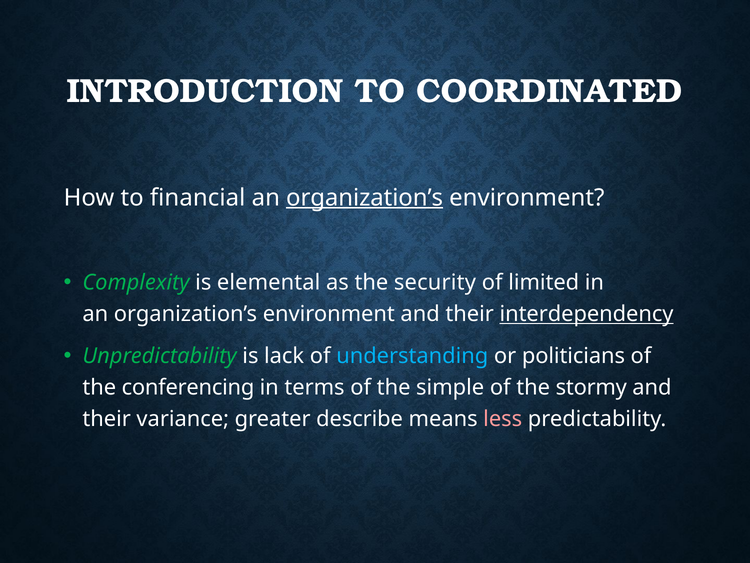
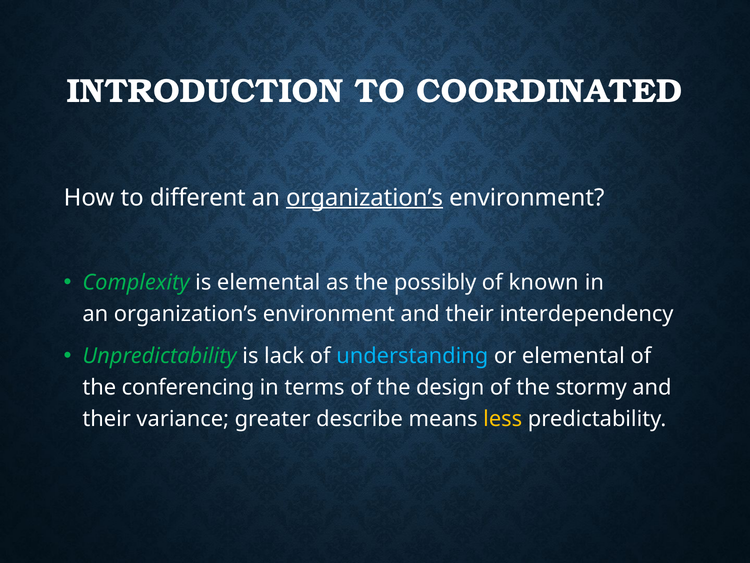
financial: financial -> different
security: security -> possibly
limited: limited -> known
interdependency underline: present -> none
or politicians: politicians -> elemental
simple: simple -> design
less colour: pink -> yellow
